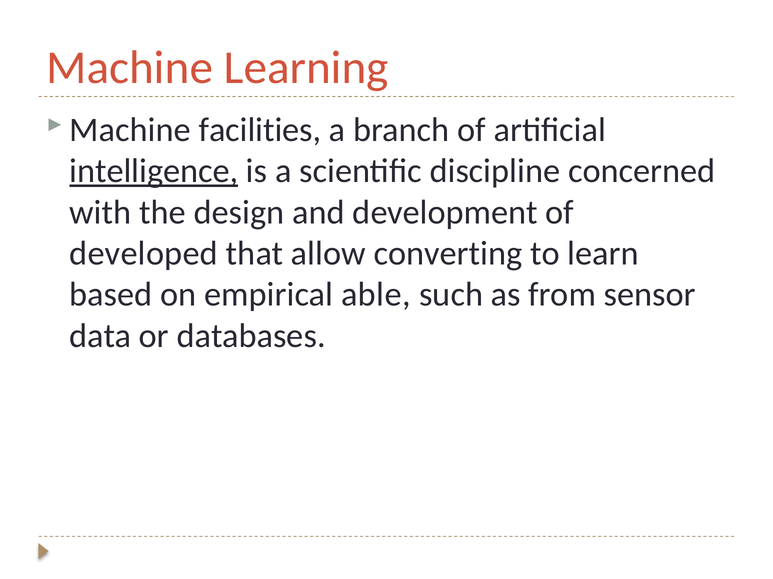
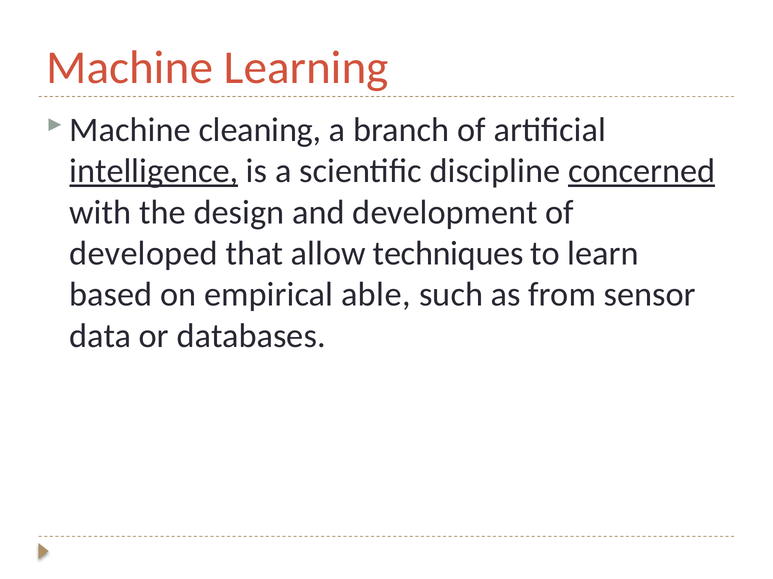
facilities: facilities -> cleaning
concerned underline: none -> present
converting: converting -> techniques
